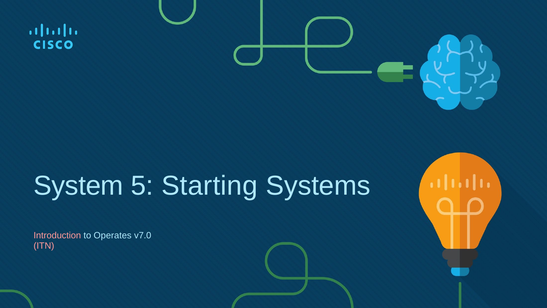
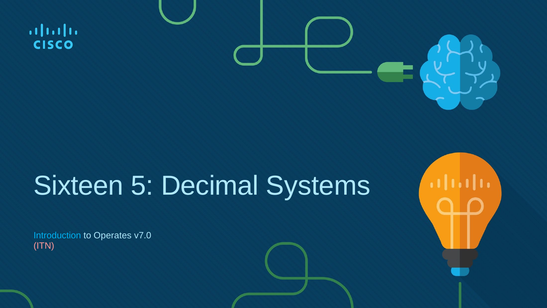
System: System -> Sixteen
Starting: Starting -> Decimal
Introduction colour: pink -> light blue
